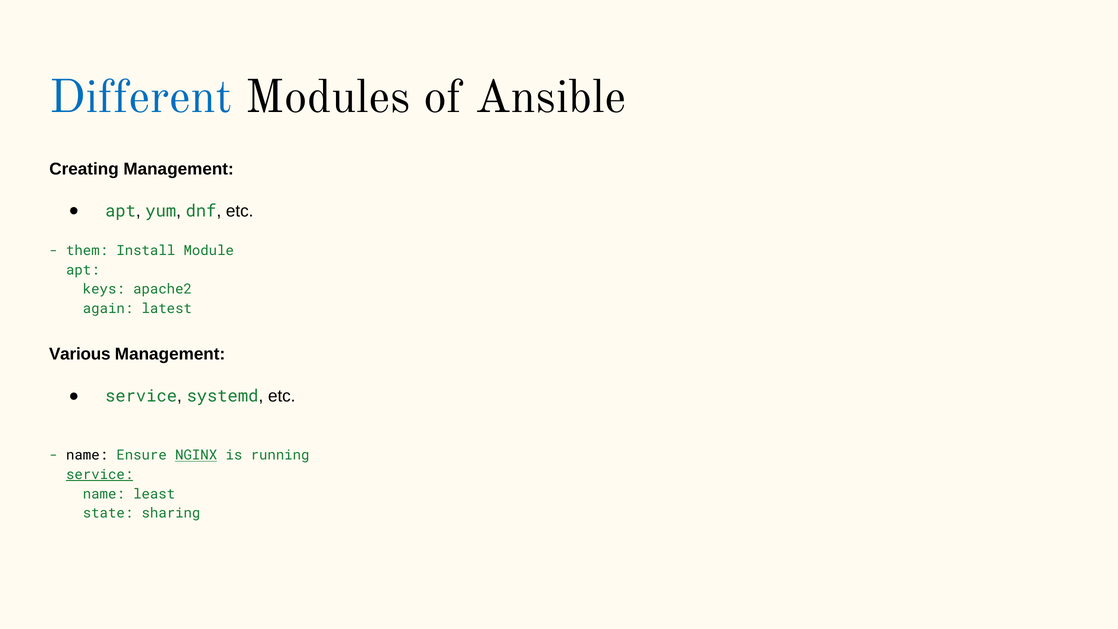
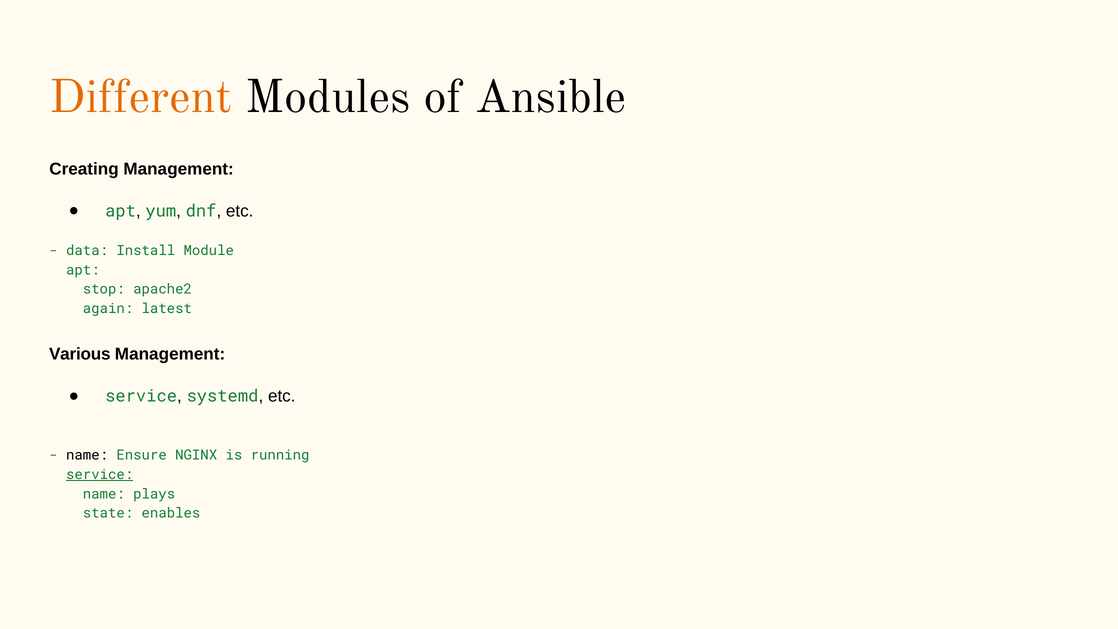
Different colour: blue -> orange
them: them -> data
keys: keys -> stop
NGINX underline: present -> none
least: least -> plays
sharing: sharing -> enables
